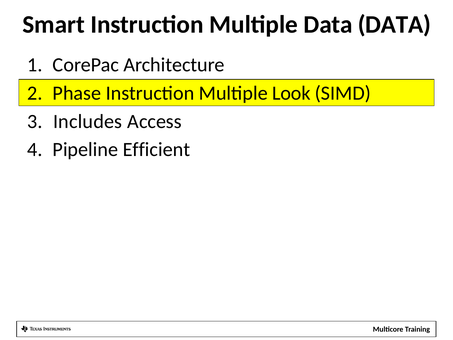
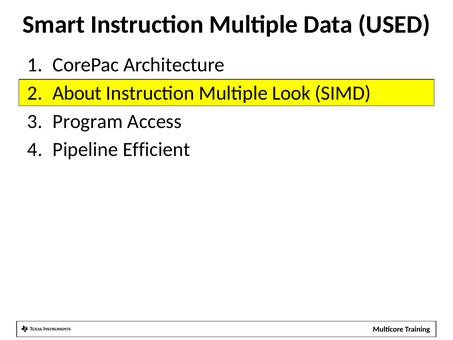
Data DATA: DATA -> USED
Phase: Phase -> About
Includes: Includes -> Program
